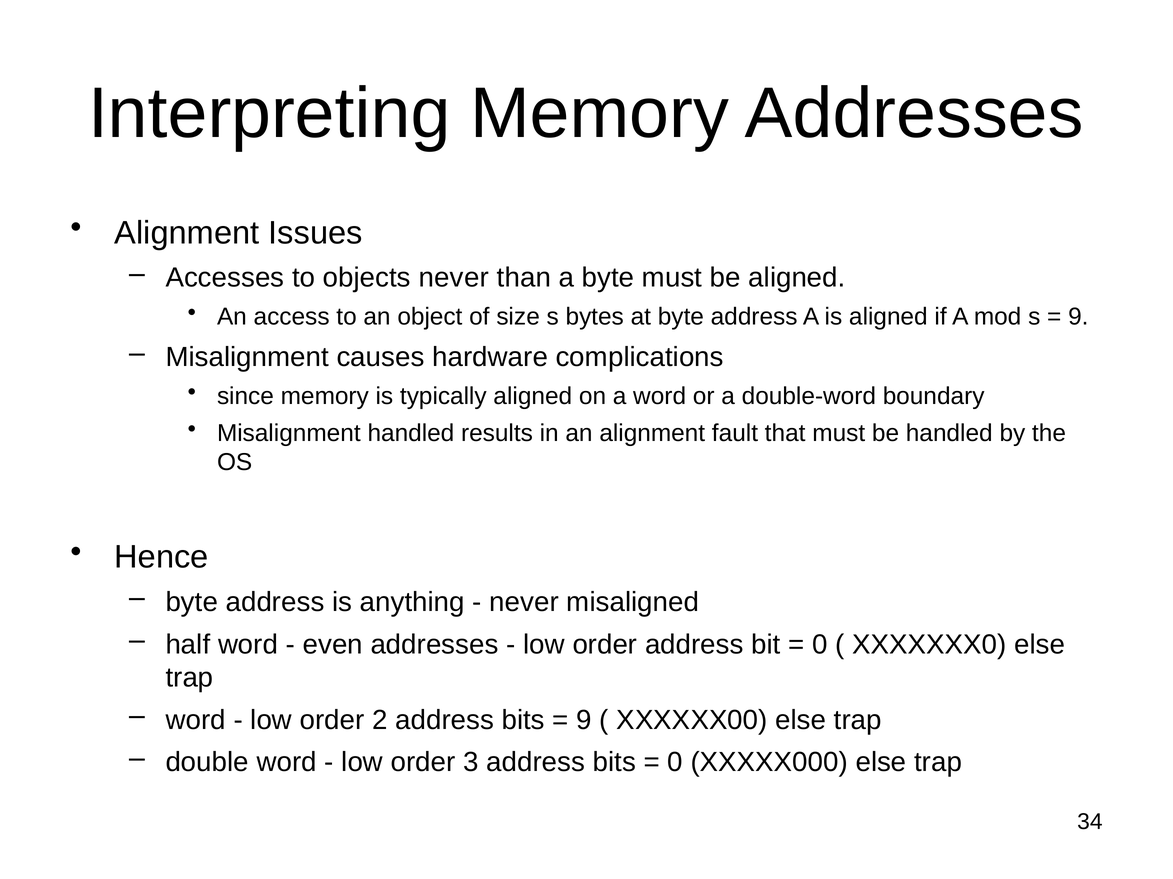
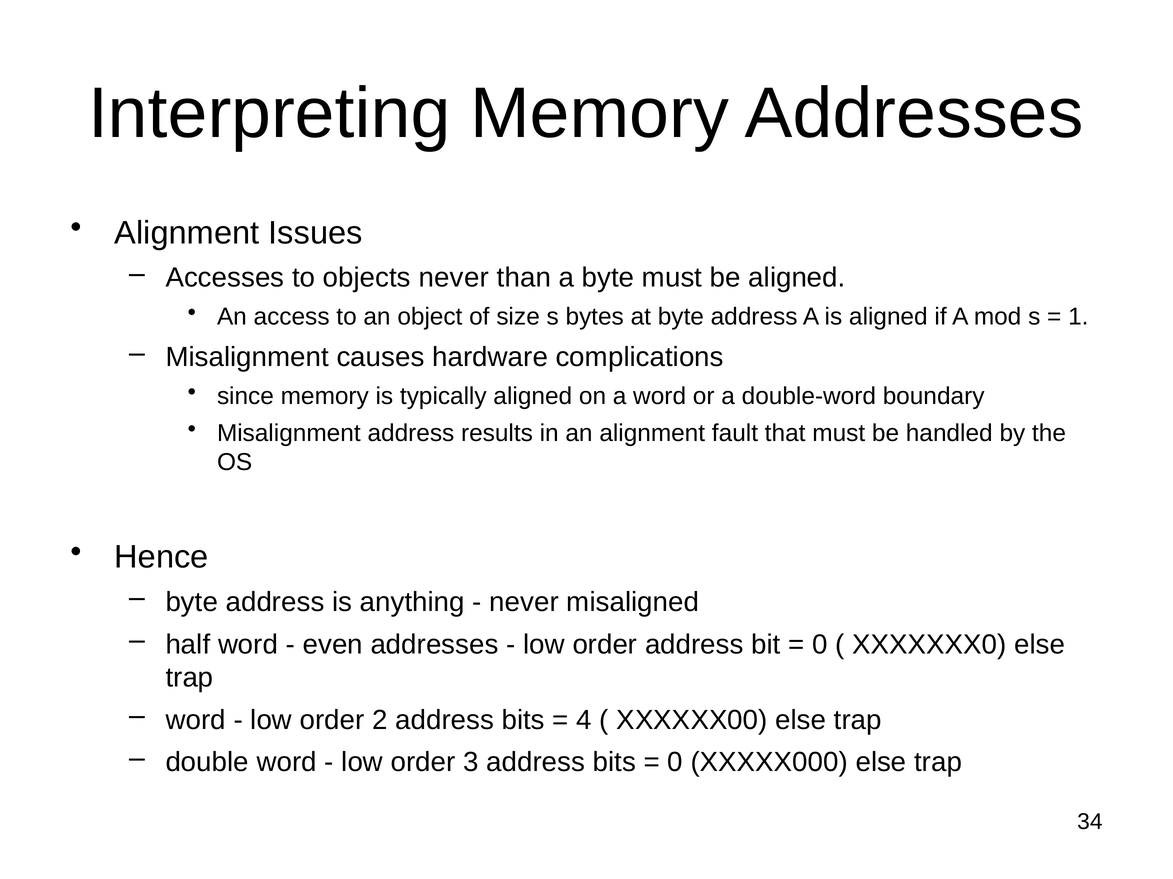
9 at (1078, 317): 9 -> 1
Misalignment handled: handled -> address
9 at (584, 721): 9 -> 4
